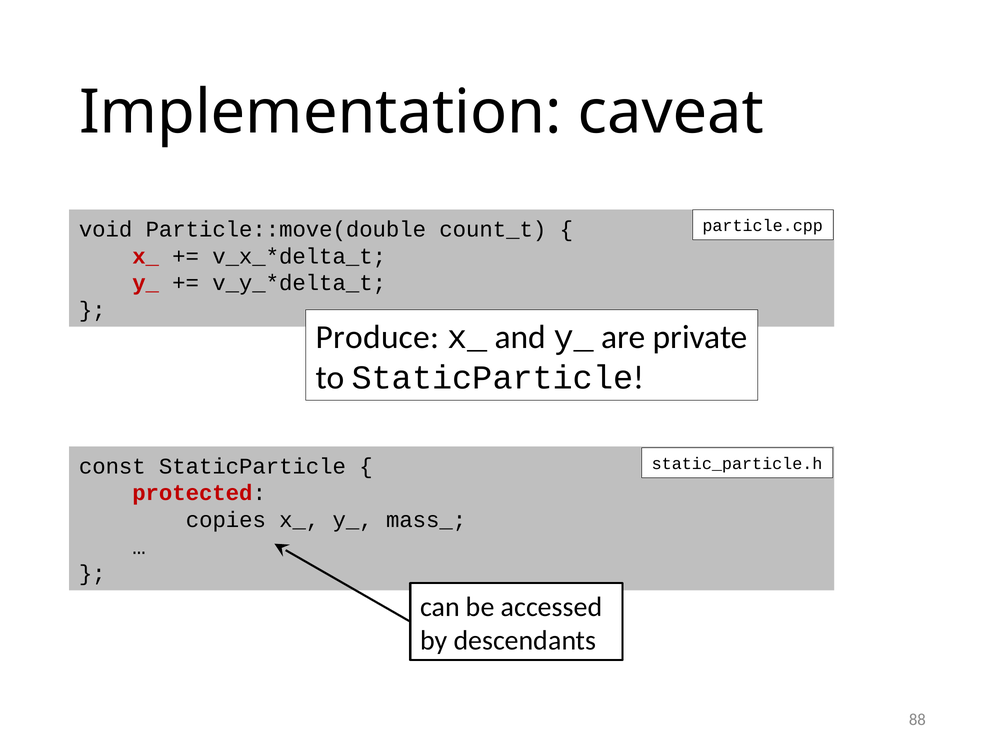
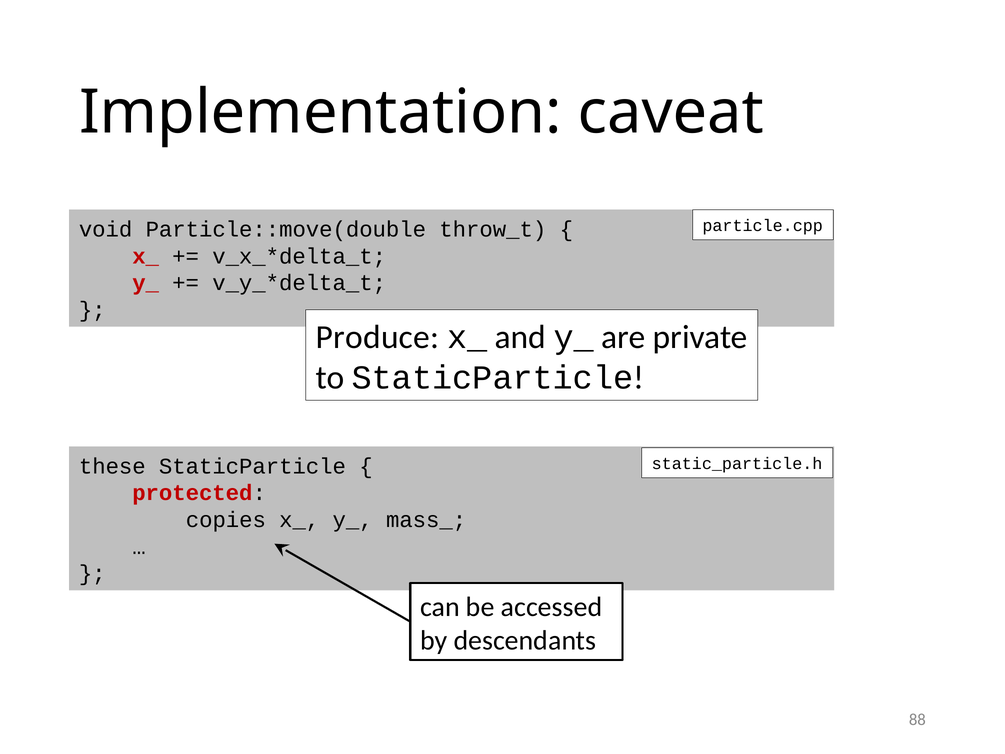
count_t: count_t -> throw_t
const: const -> these
